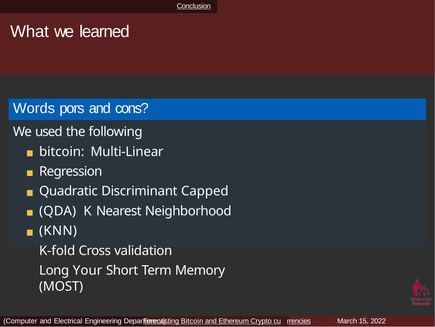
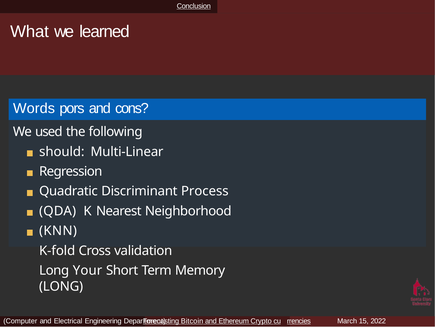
bitcoin at (62, 151): bitcoin -> should
Capped: Capped -> Process
MOST at (61, 286): MOST -> LONG
